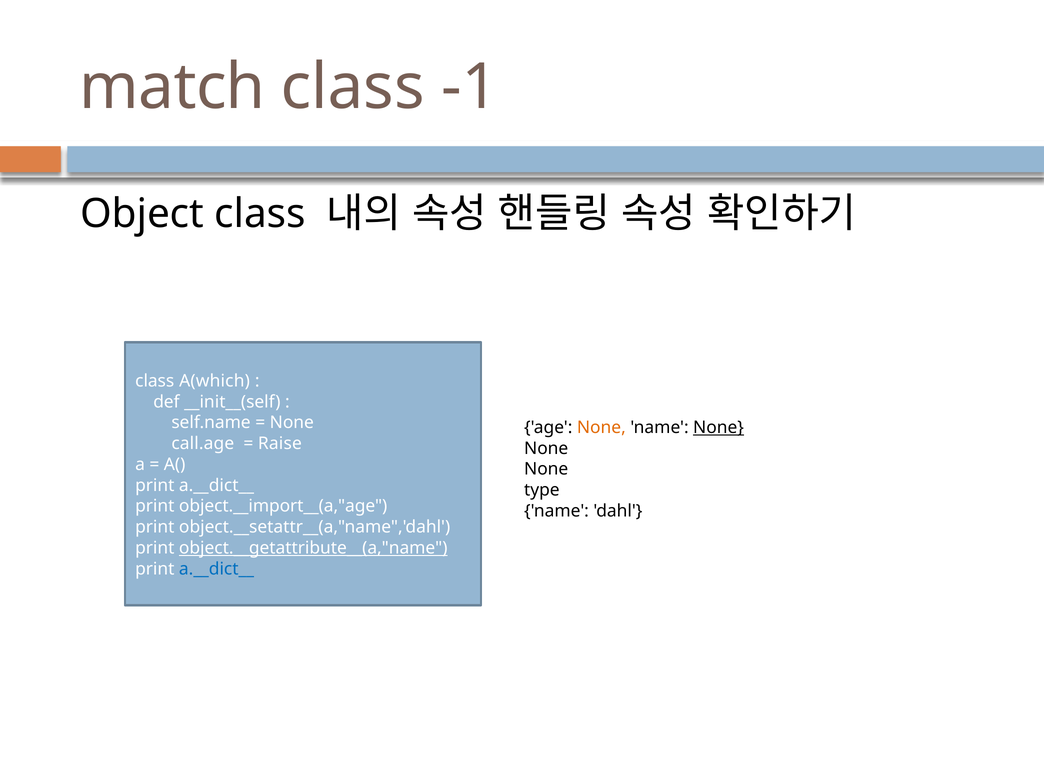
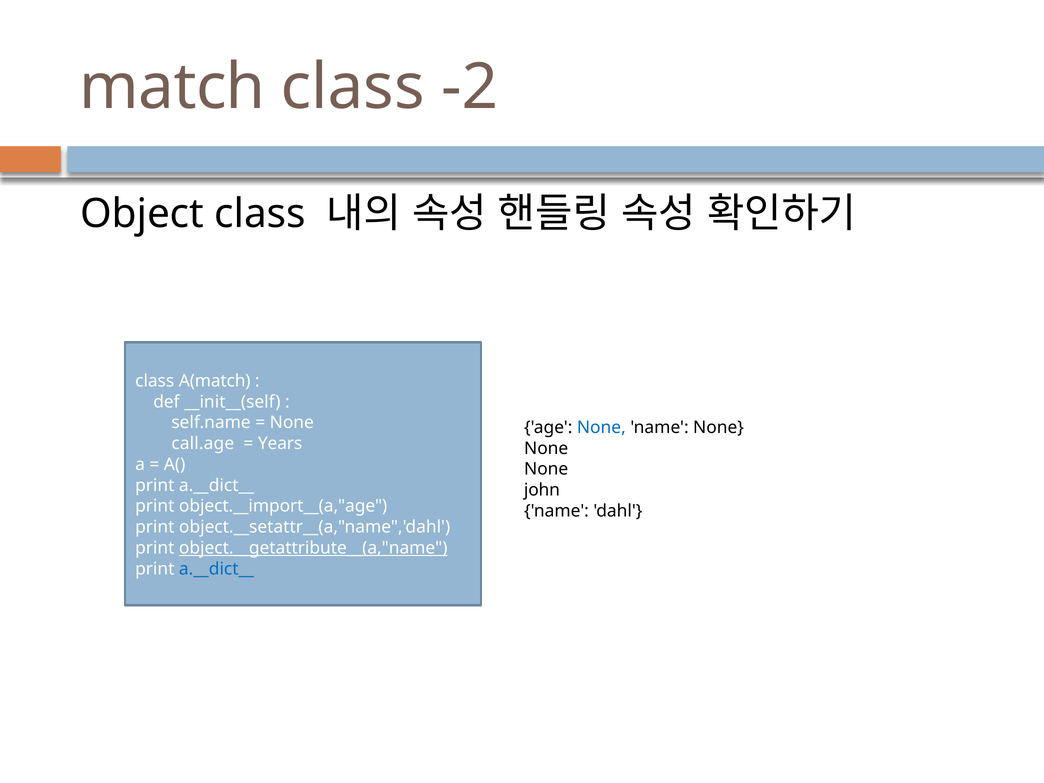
-1: -1 -> -2
A(which: A(which -> A(match
None at (601, 427) colour: orange -> blue
None at (719, 427) underline: present -> none
Raise: Raise -> Years
type: type -> john
